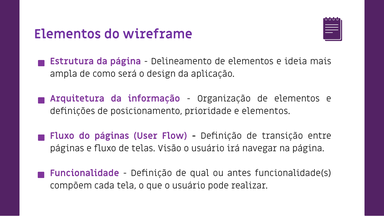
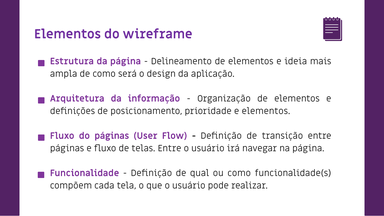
telas Visão: Visão -> Entre
ou antes: antes -> como
